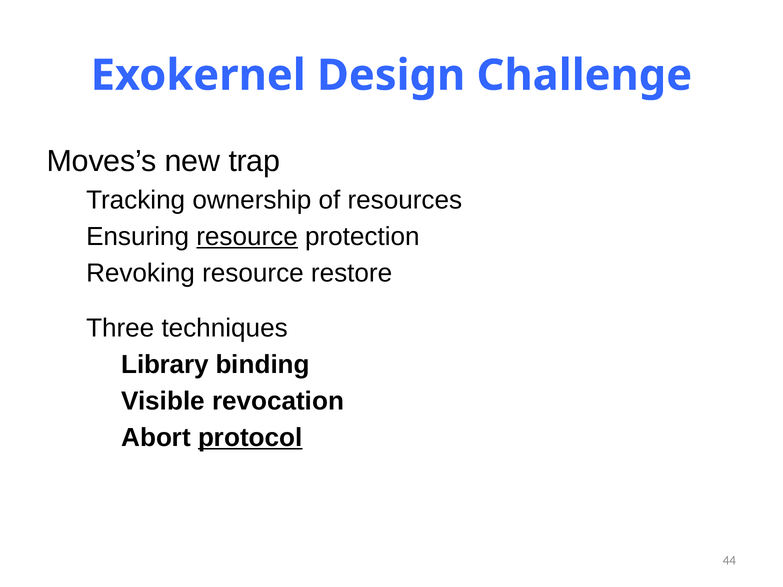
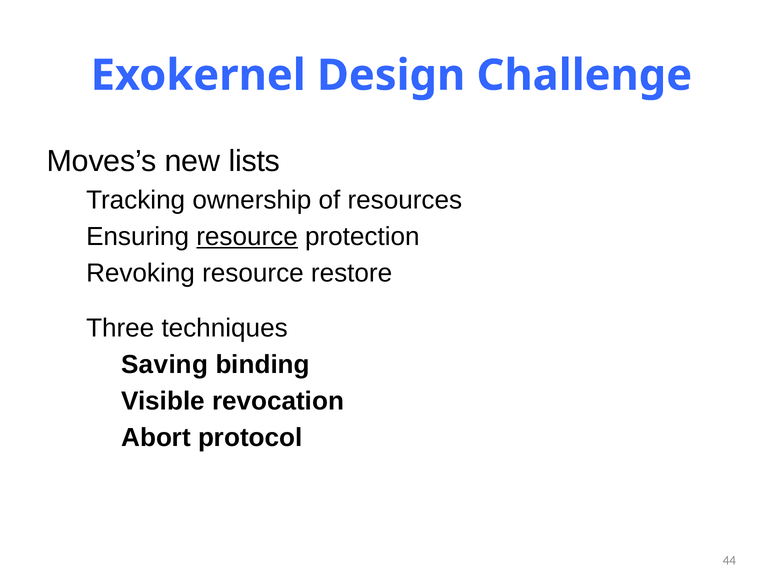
trap: trap -> lists
Library: Library -> Saving
protocol underline: present -> none
